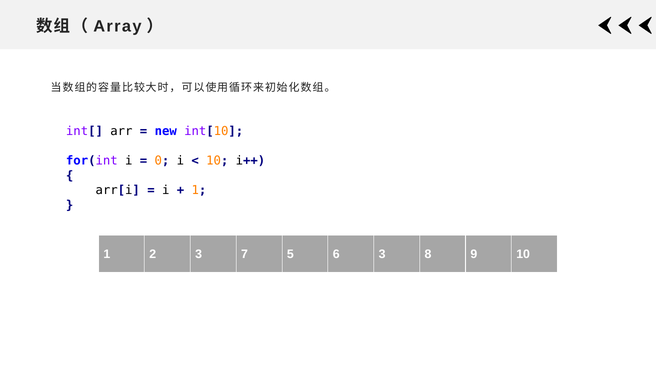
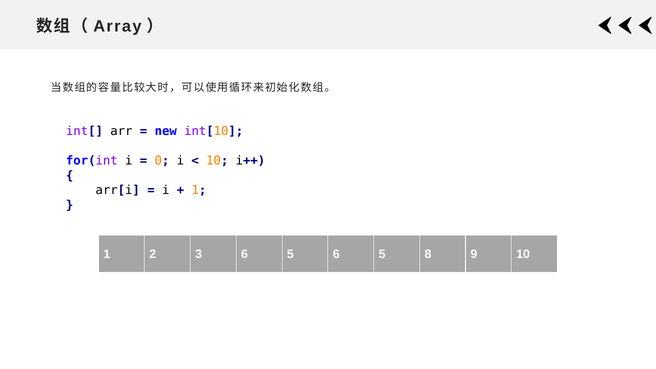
3 7: 7 -> 6
5 6 3: 3 -> 5
